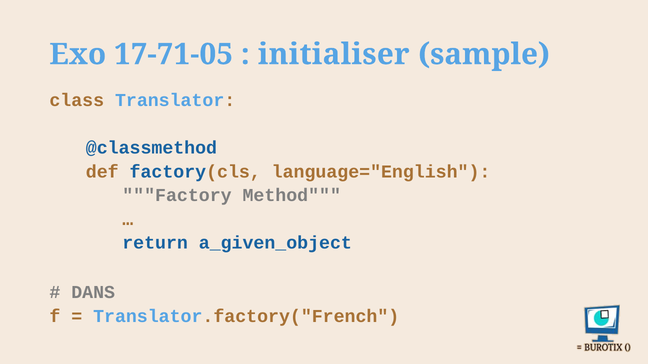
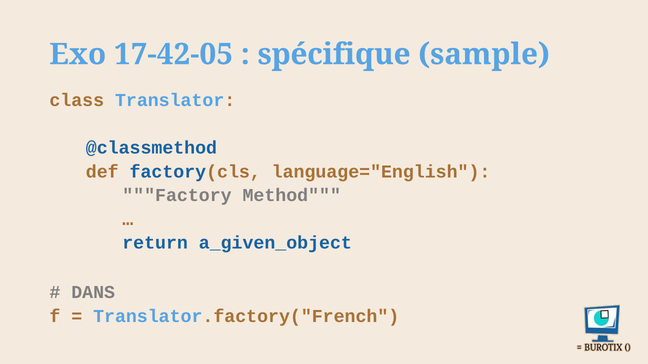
17-71-05: 17-71-05 -> 17-42-05
initialiser: initialiser -> spécifique
